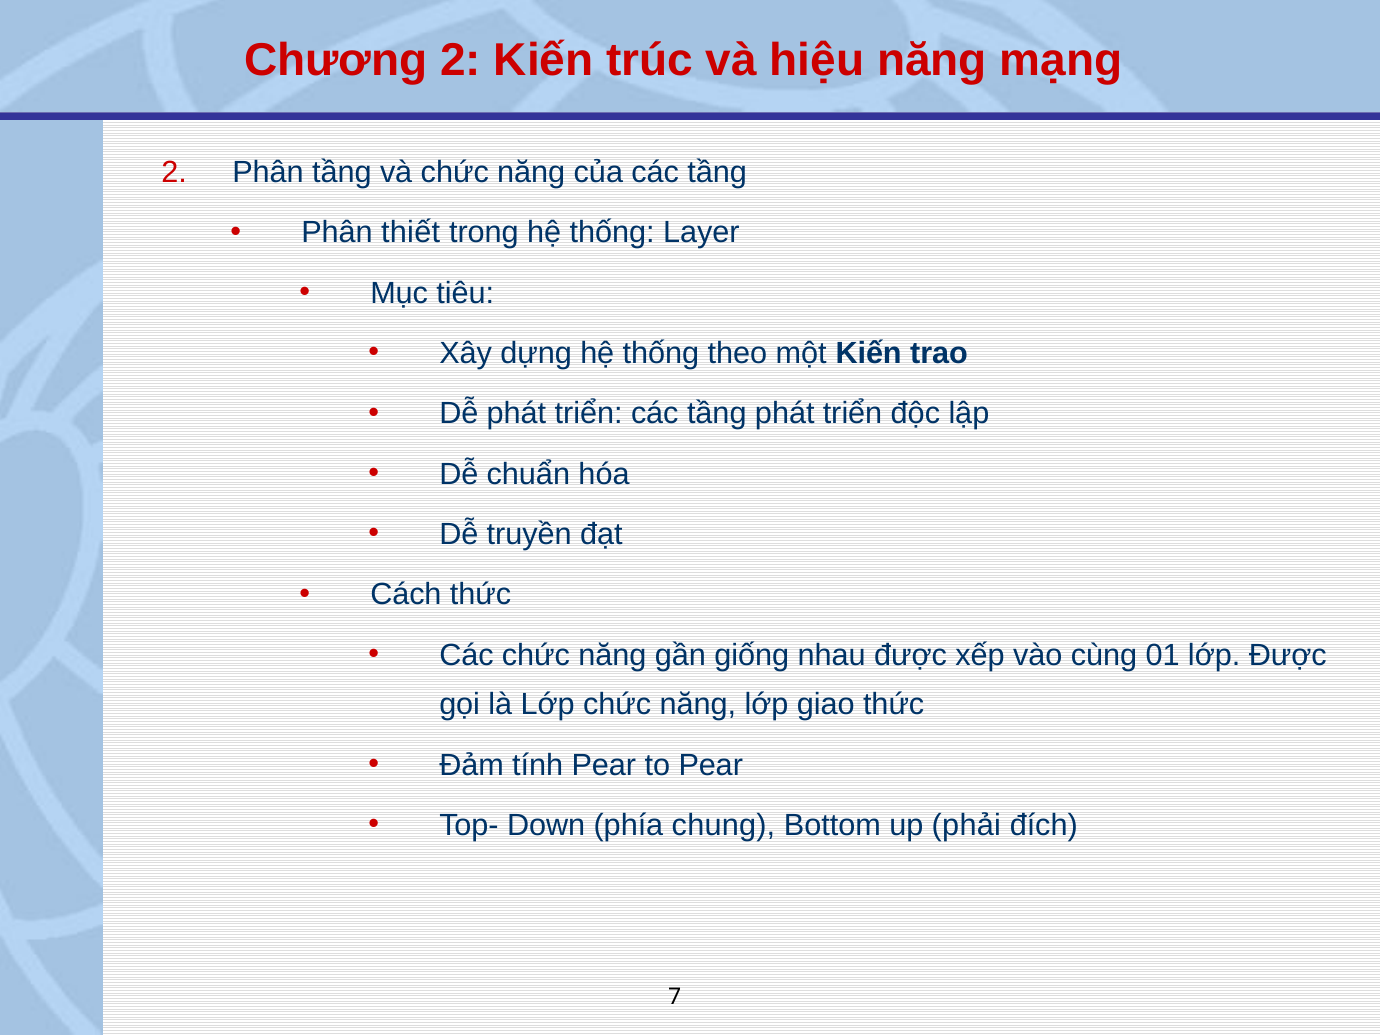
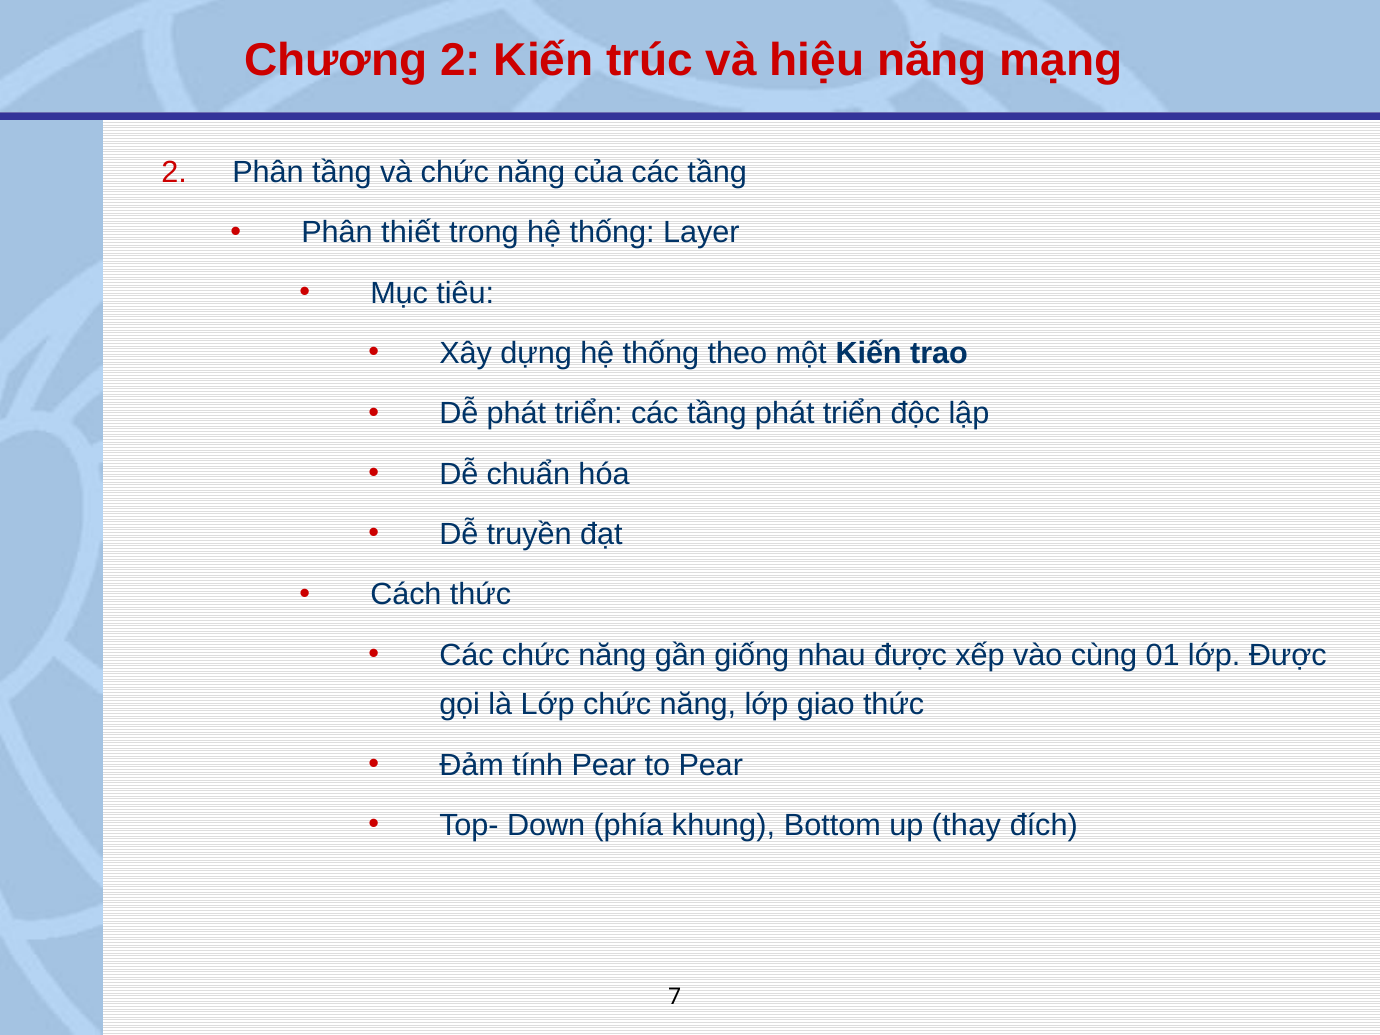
chung: chung -> khung
phải: phải -> thay
